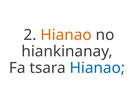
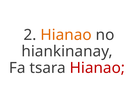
Hianao at (97, 68) colour: blue -> red
